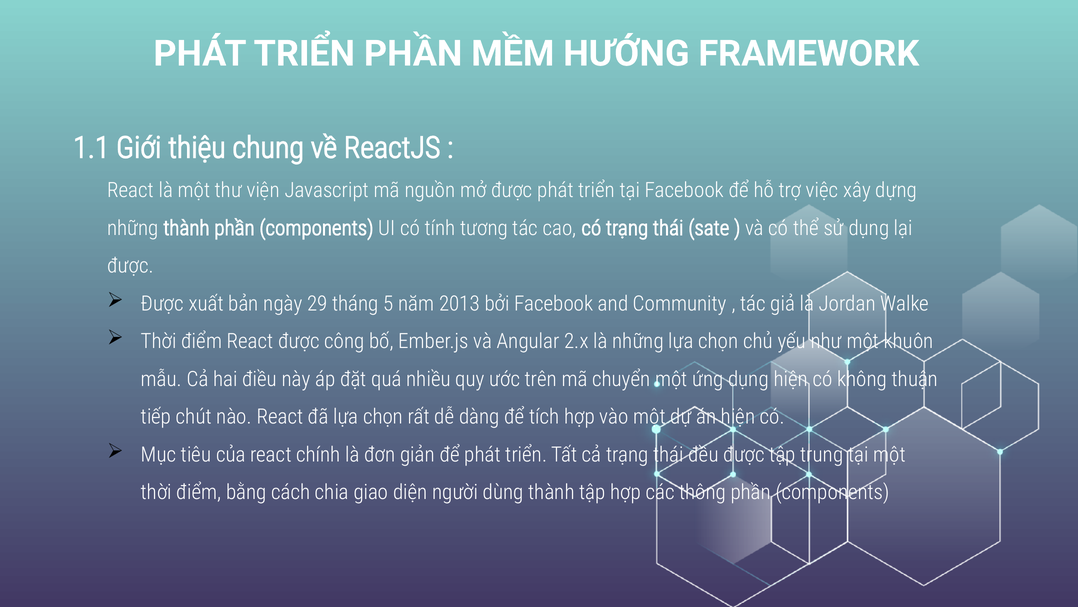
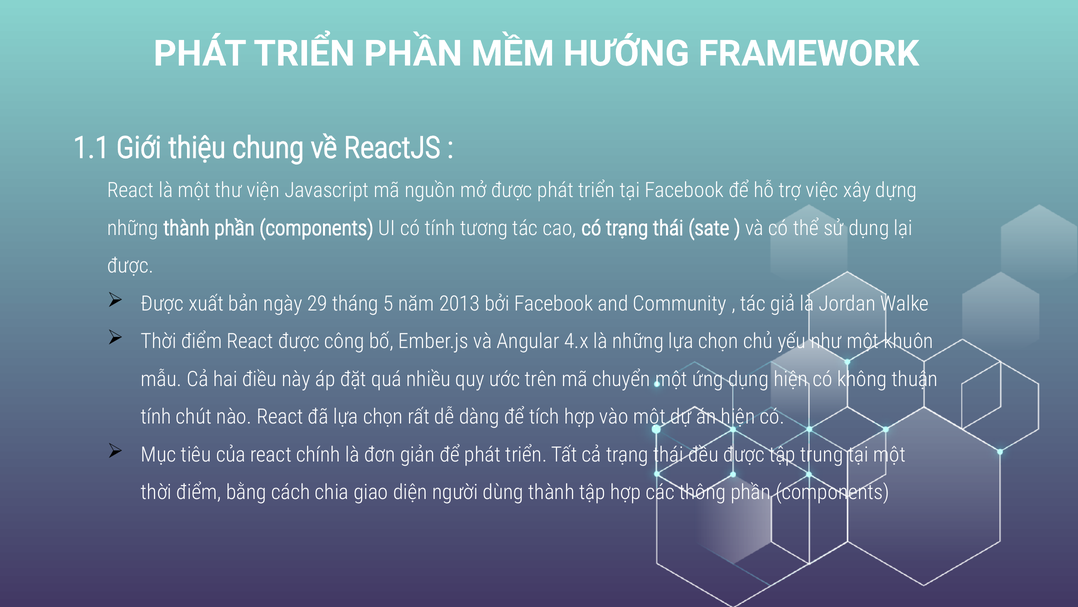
2.x: 2.x -> 4.x
tiếp at (156, 417): tiếp -> tính
